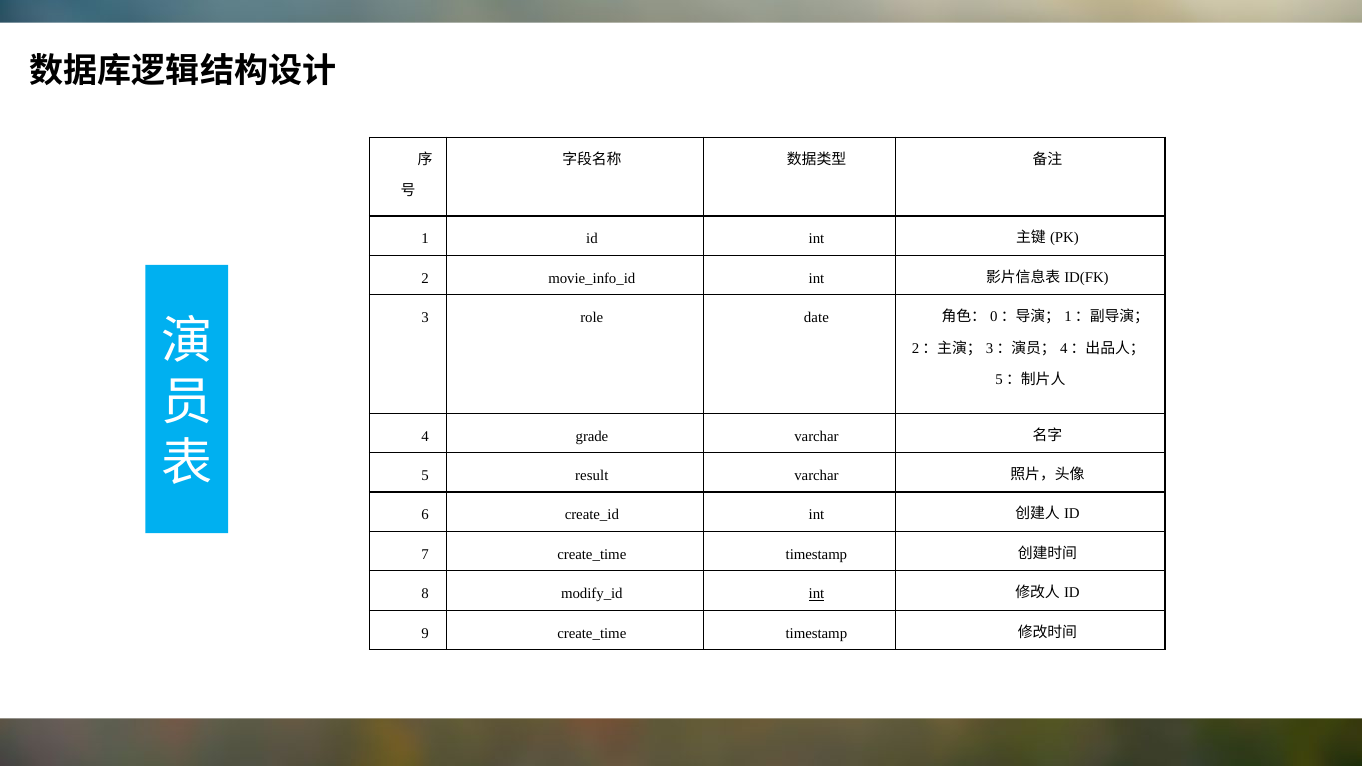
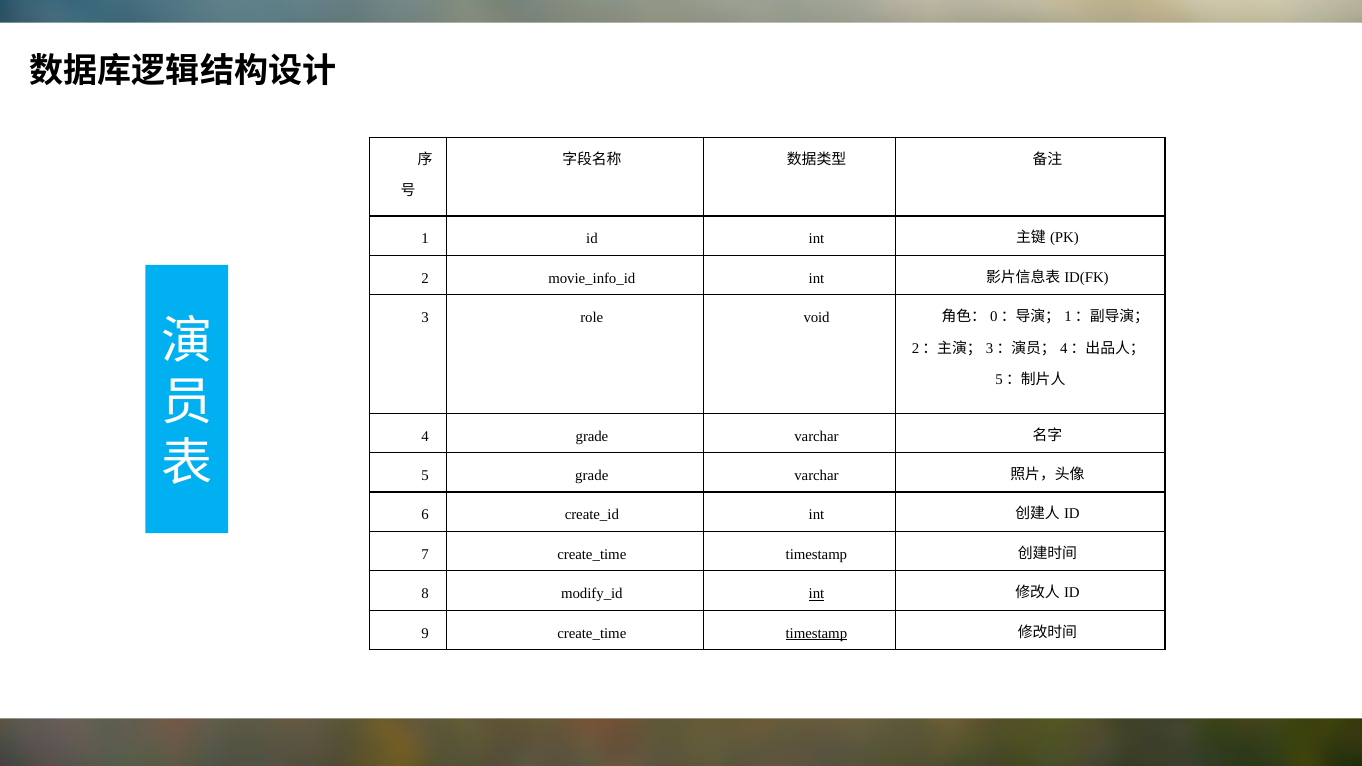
date: date -> void
5 result: result -> grade
timestamp at (816, 633) underline: none -> present
